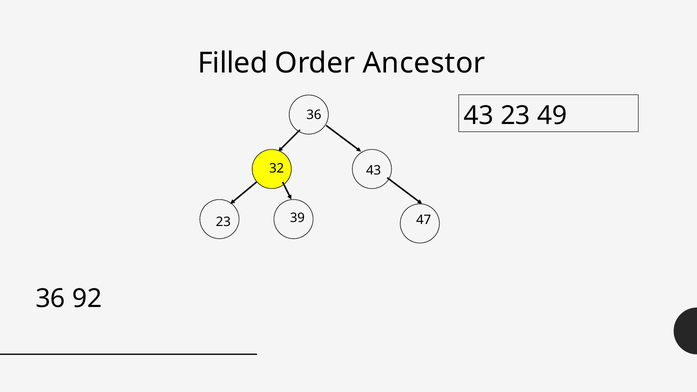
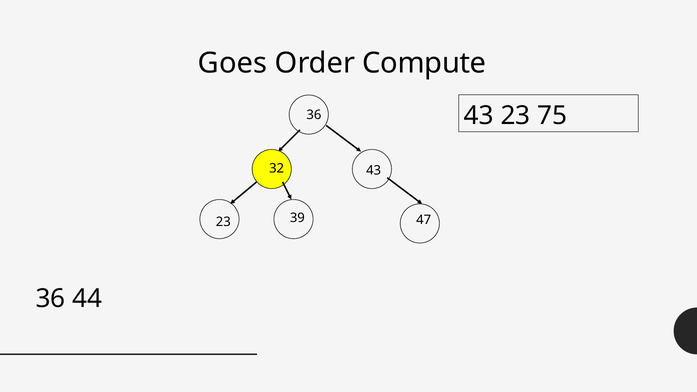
Filled: Filled -> Goes
Ancestor: Ancestor -> Compute
49: 49 -> 75
92: 92 -> 44
